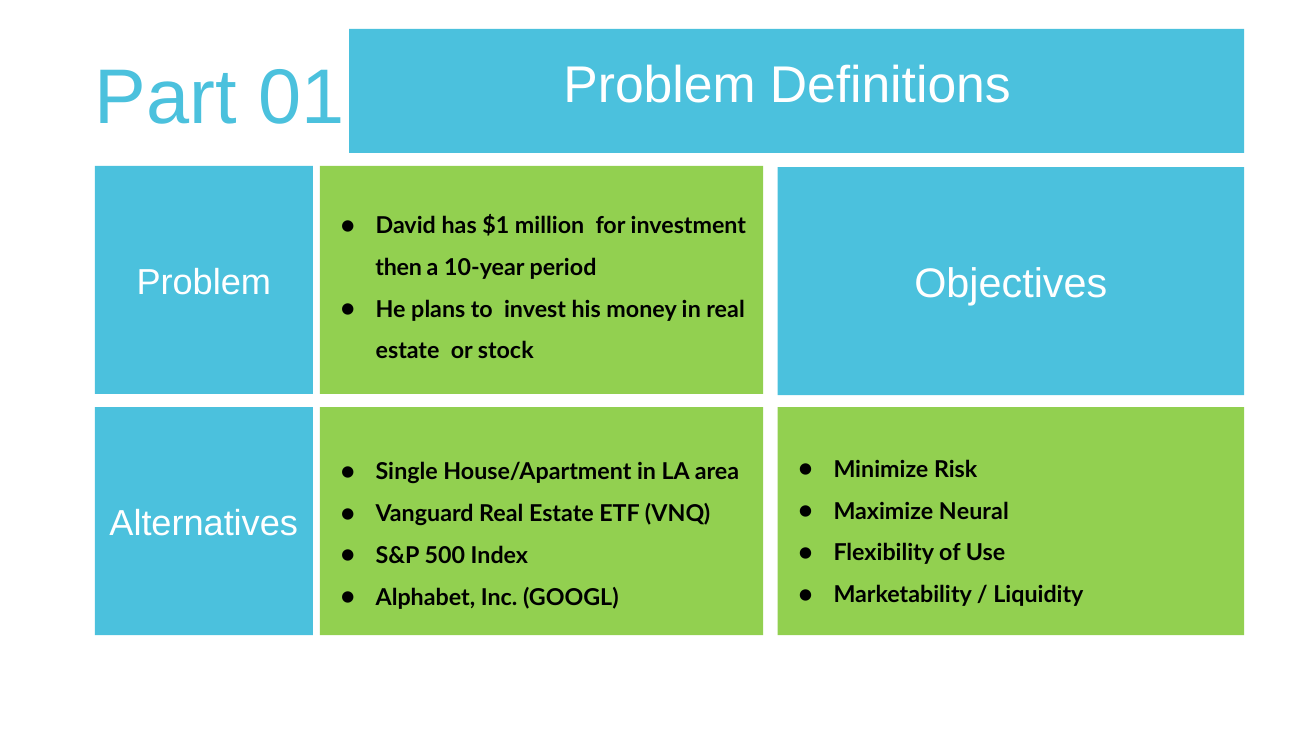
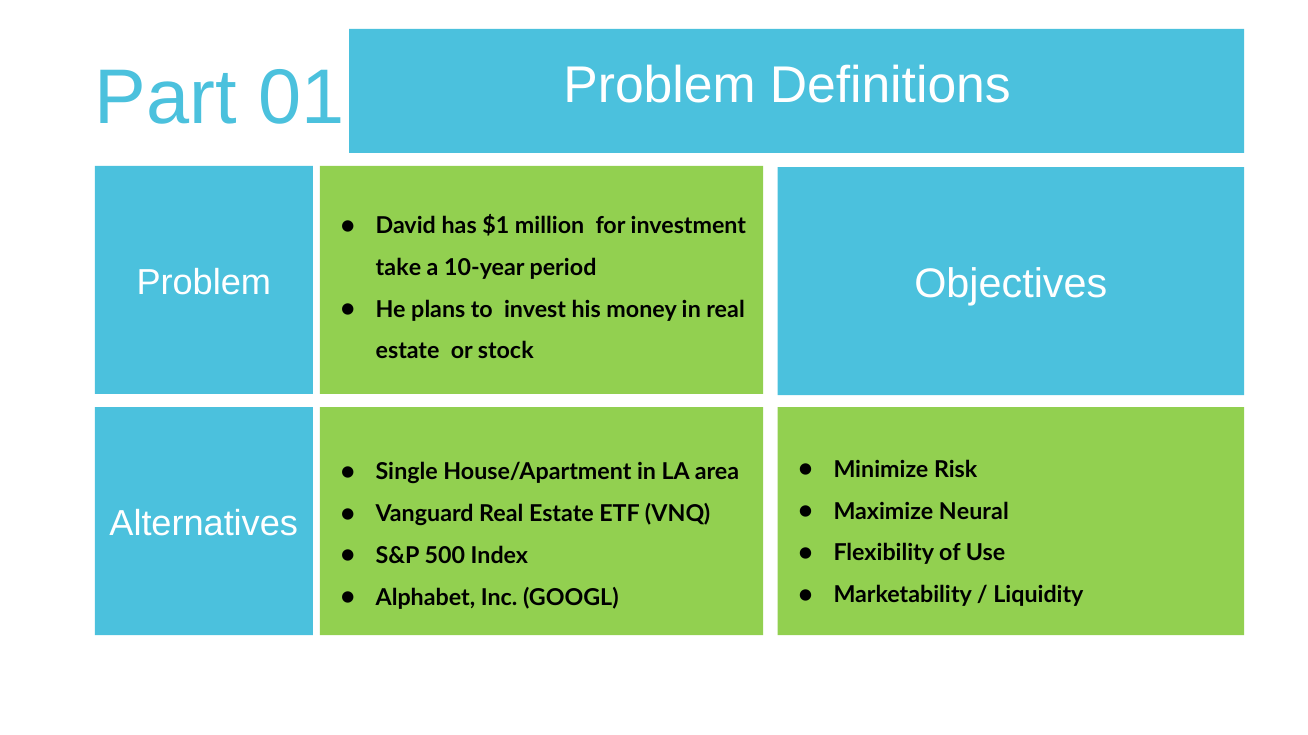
then: then -> take
